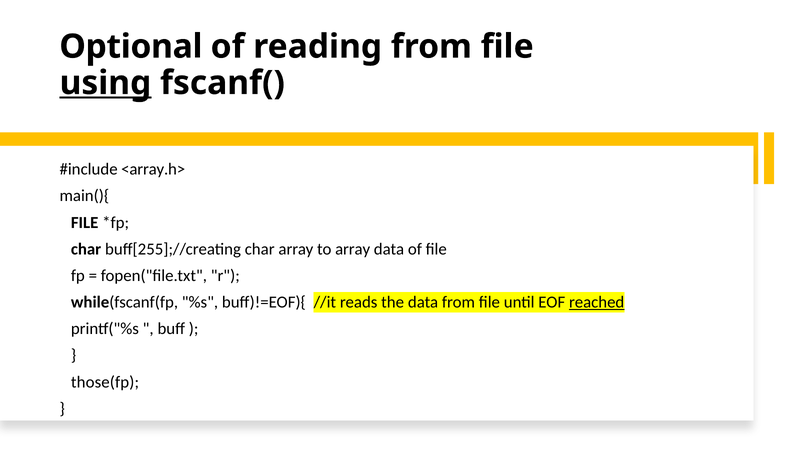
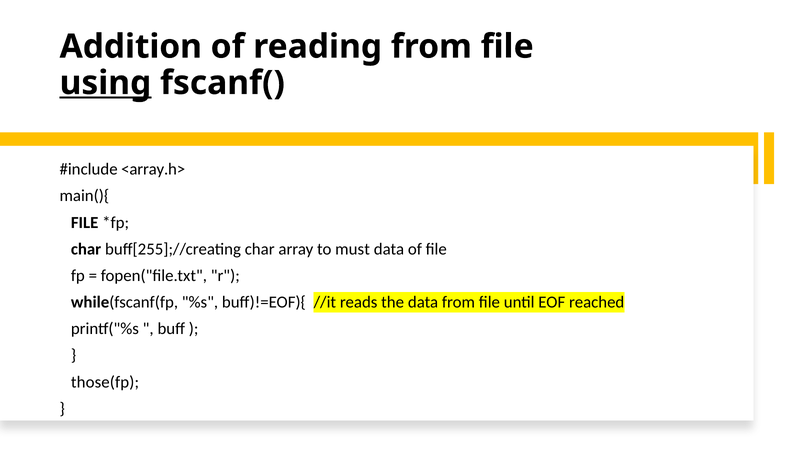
Optional: Optional -> Addition
to array: array -> must
reached underline: present -> none
